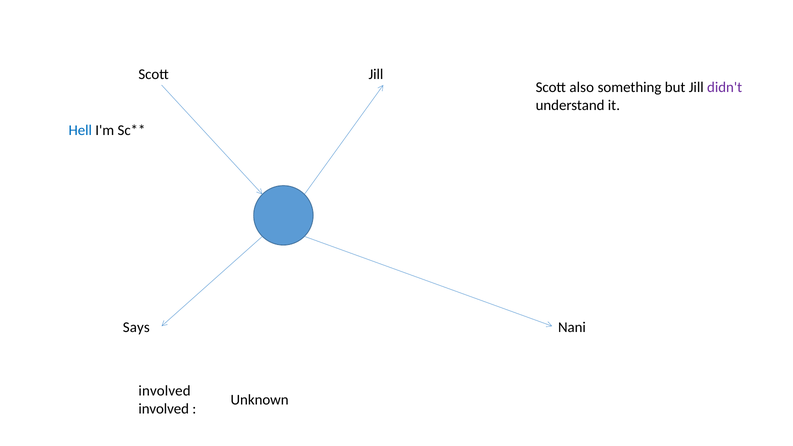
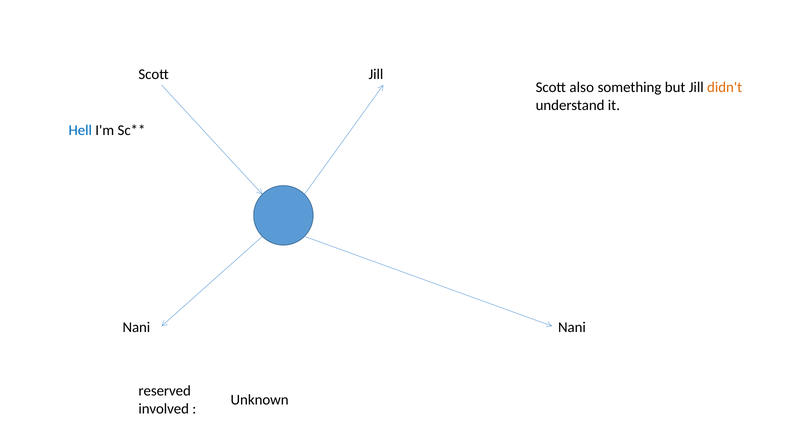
didn't colour: purple -> orange
Says at (136, 327): Says -> Nani
involved at (165, 391): involved -> reserved
